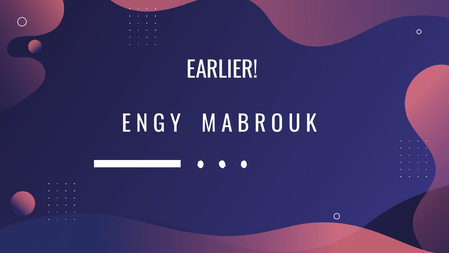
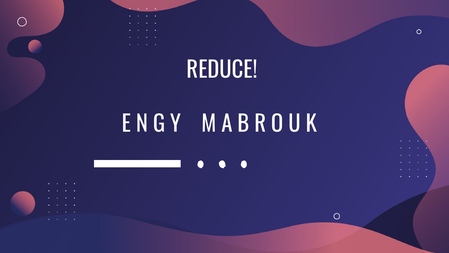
EARLIER: EARLIER -> REDUCE
